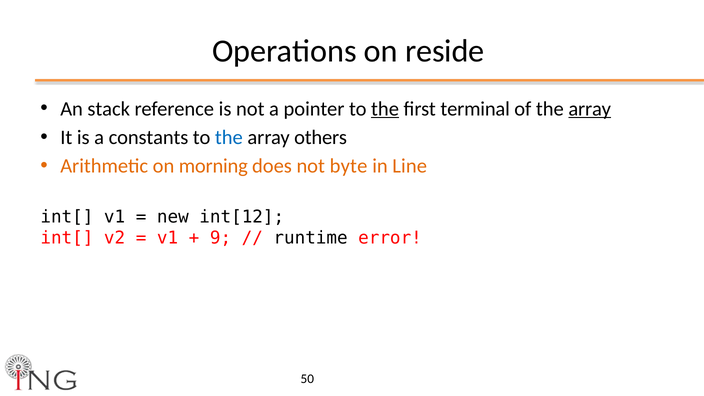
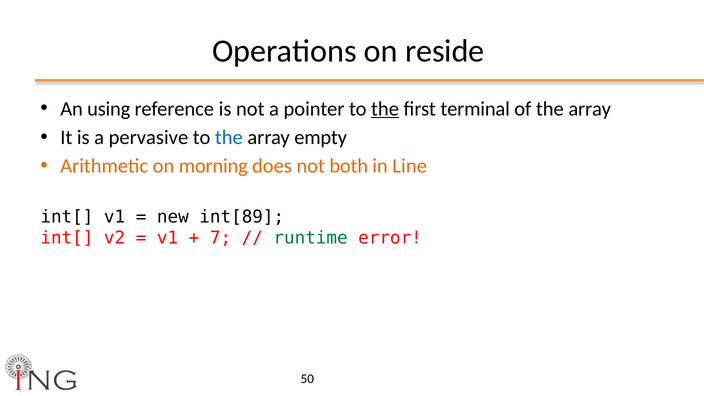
stack: stack -> using
array at (590, 109) underline: present -> none
constants: constants -> pervasive
others: others -> empty
byte: byte -> both
int[12: int[12 -> int[89
9: 9 -> 7
runtime colour: black -> green
